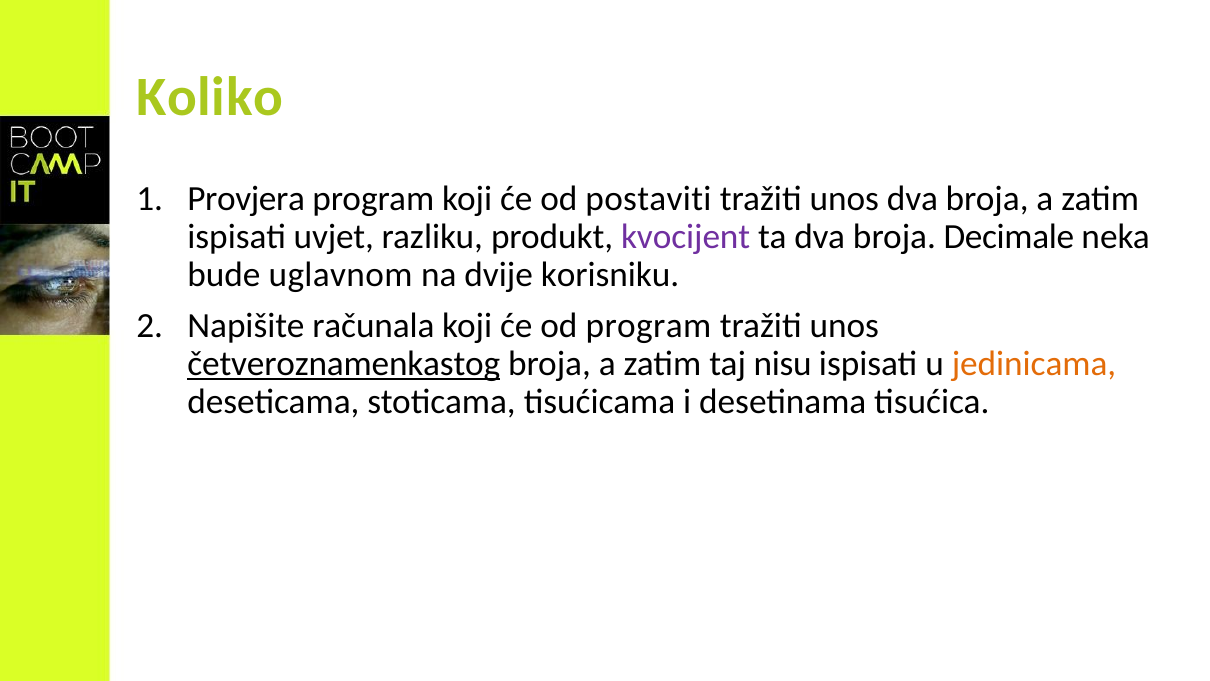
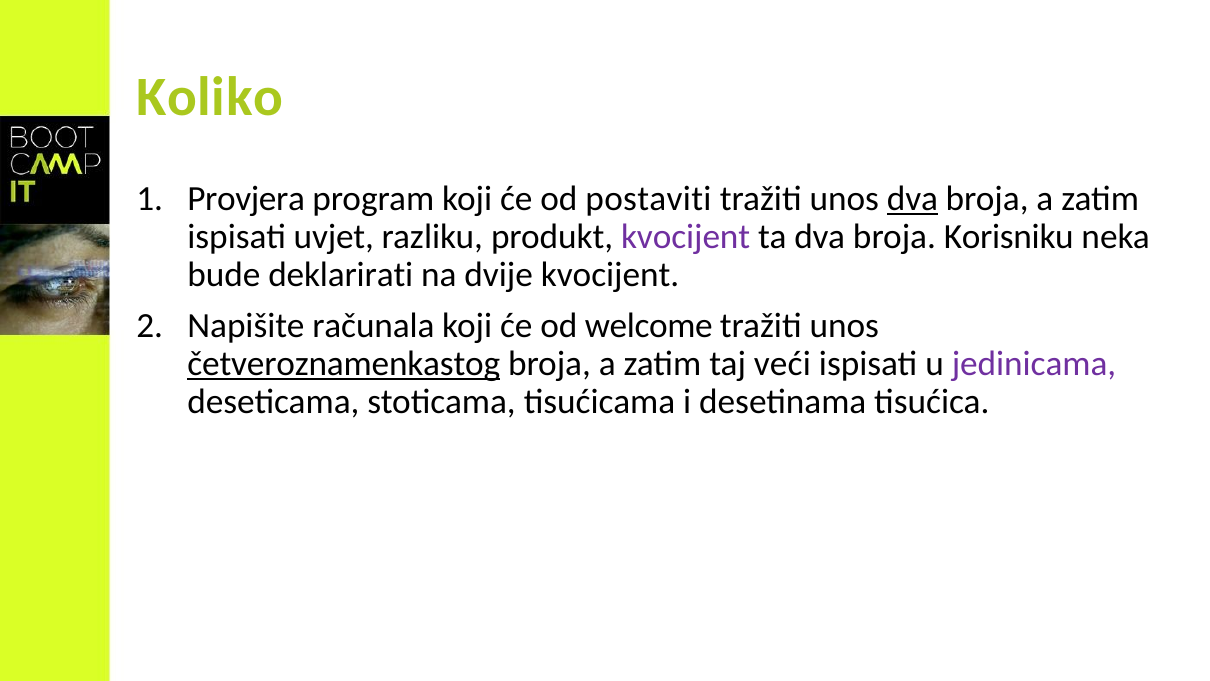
dva at (912, 199) underline: none -> present
Decimale: Decimale -> Korisniku
uglavnom: uglavnom -> deklarirati
dvije korisniku: korisniku -> kvocijent
od program: program -> welcome
nisu: nisu -> veći
jedinicama colour: orange -> purple
